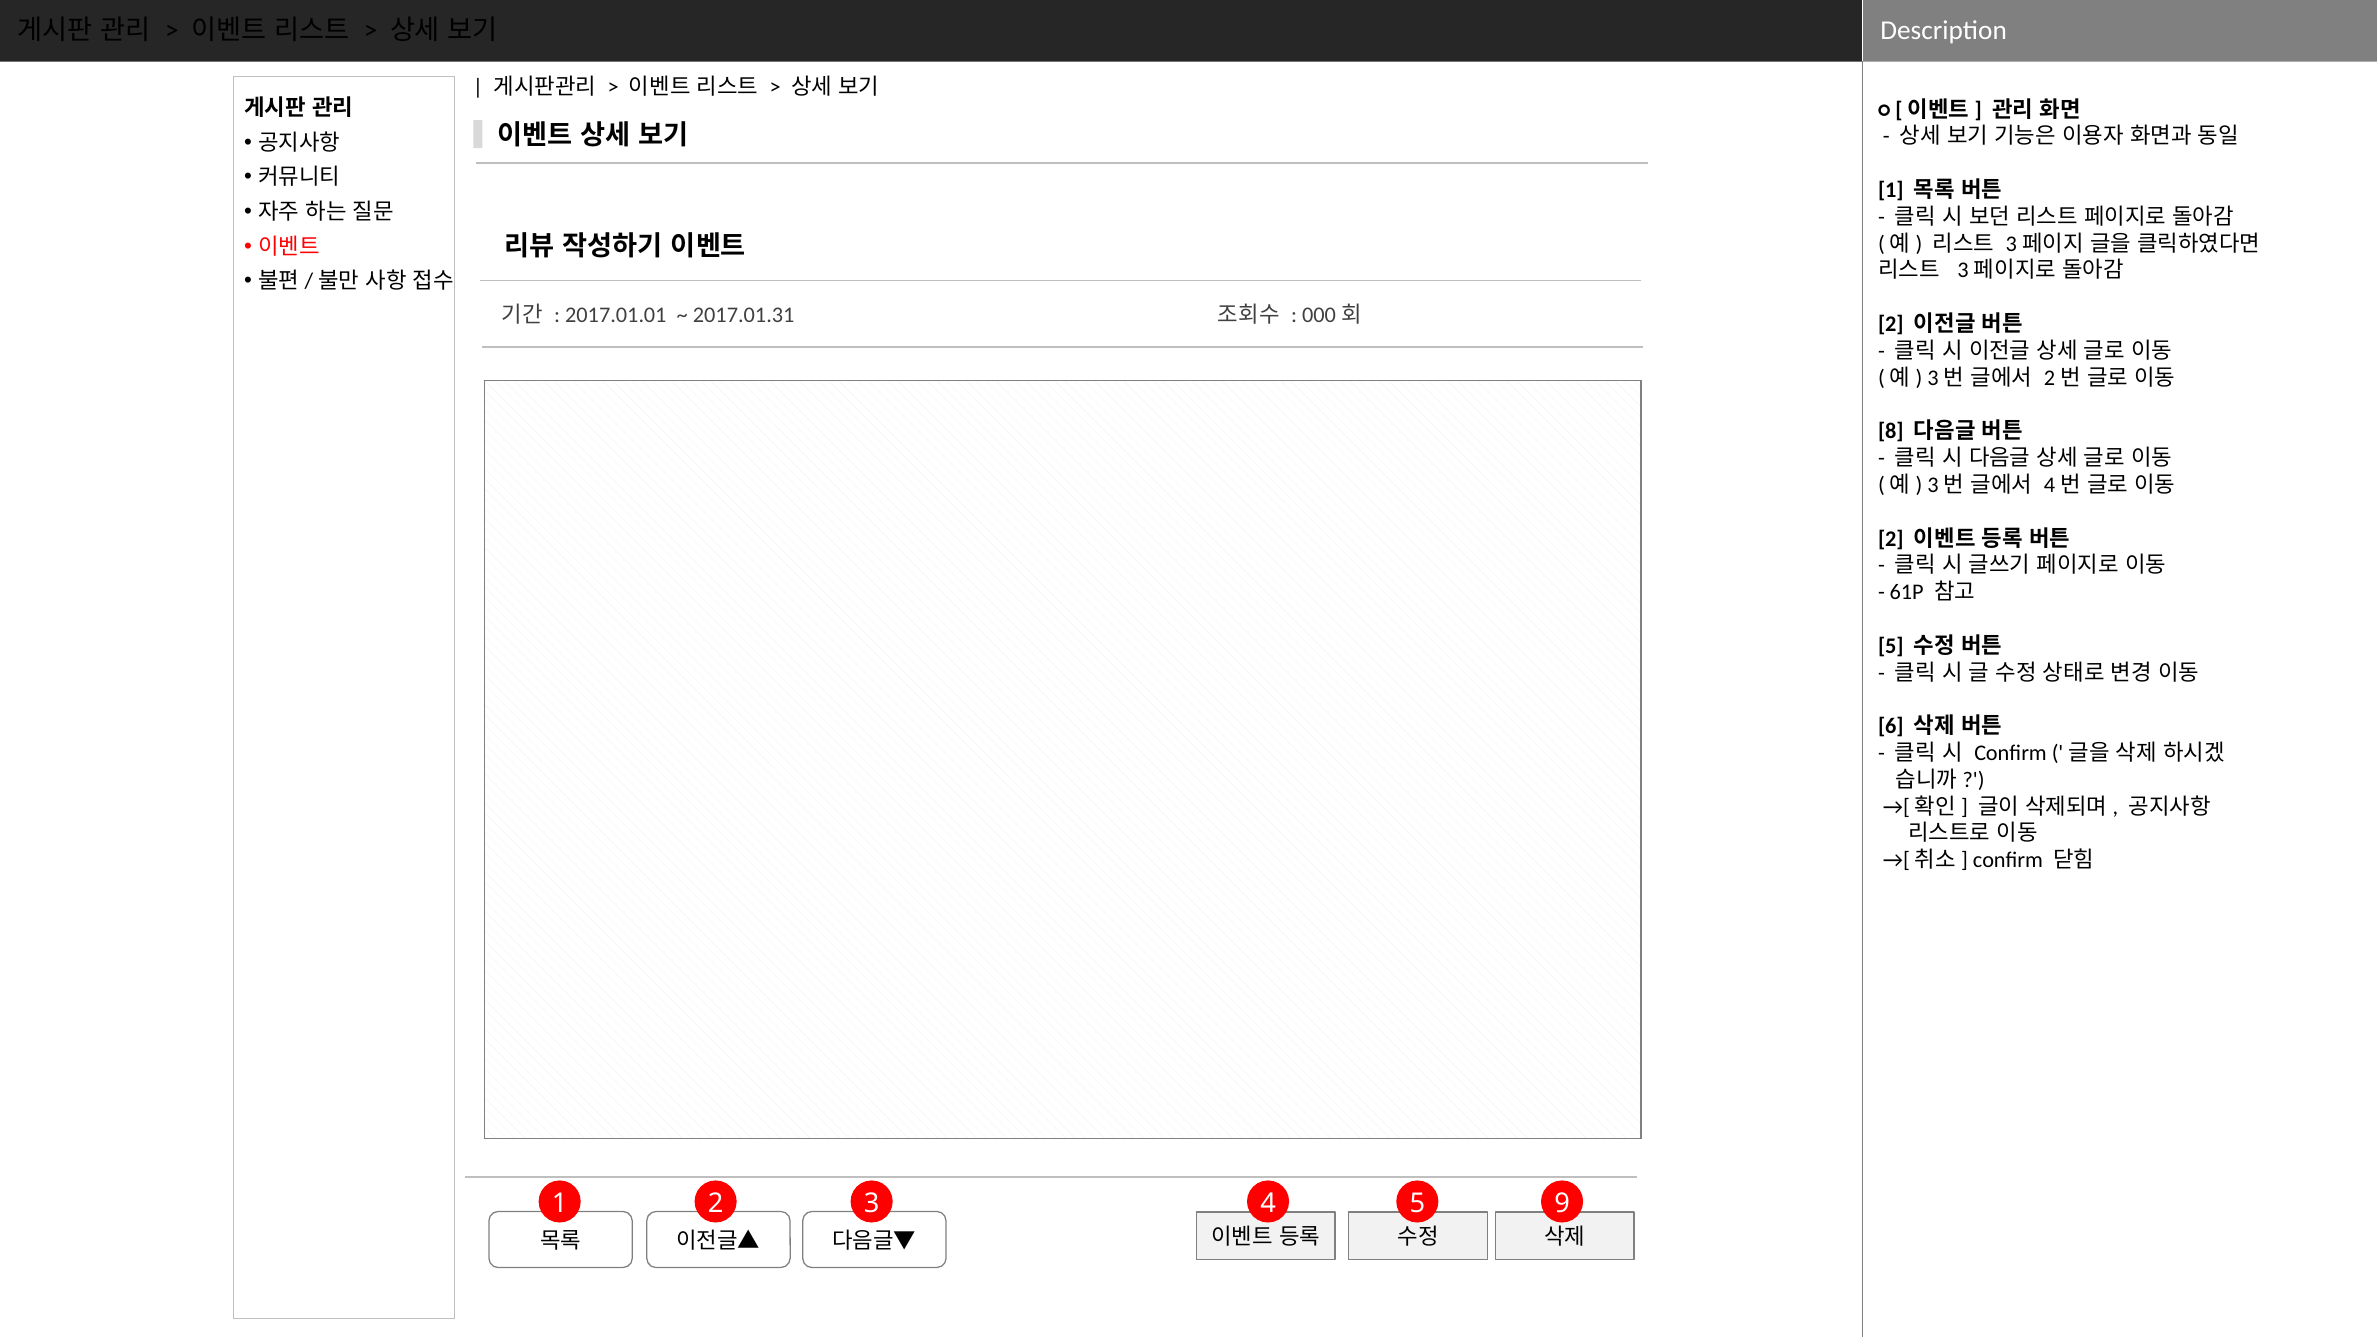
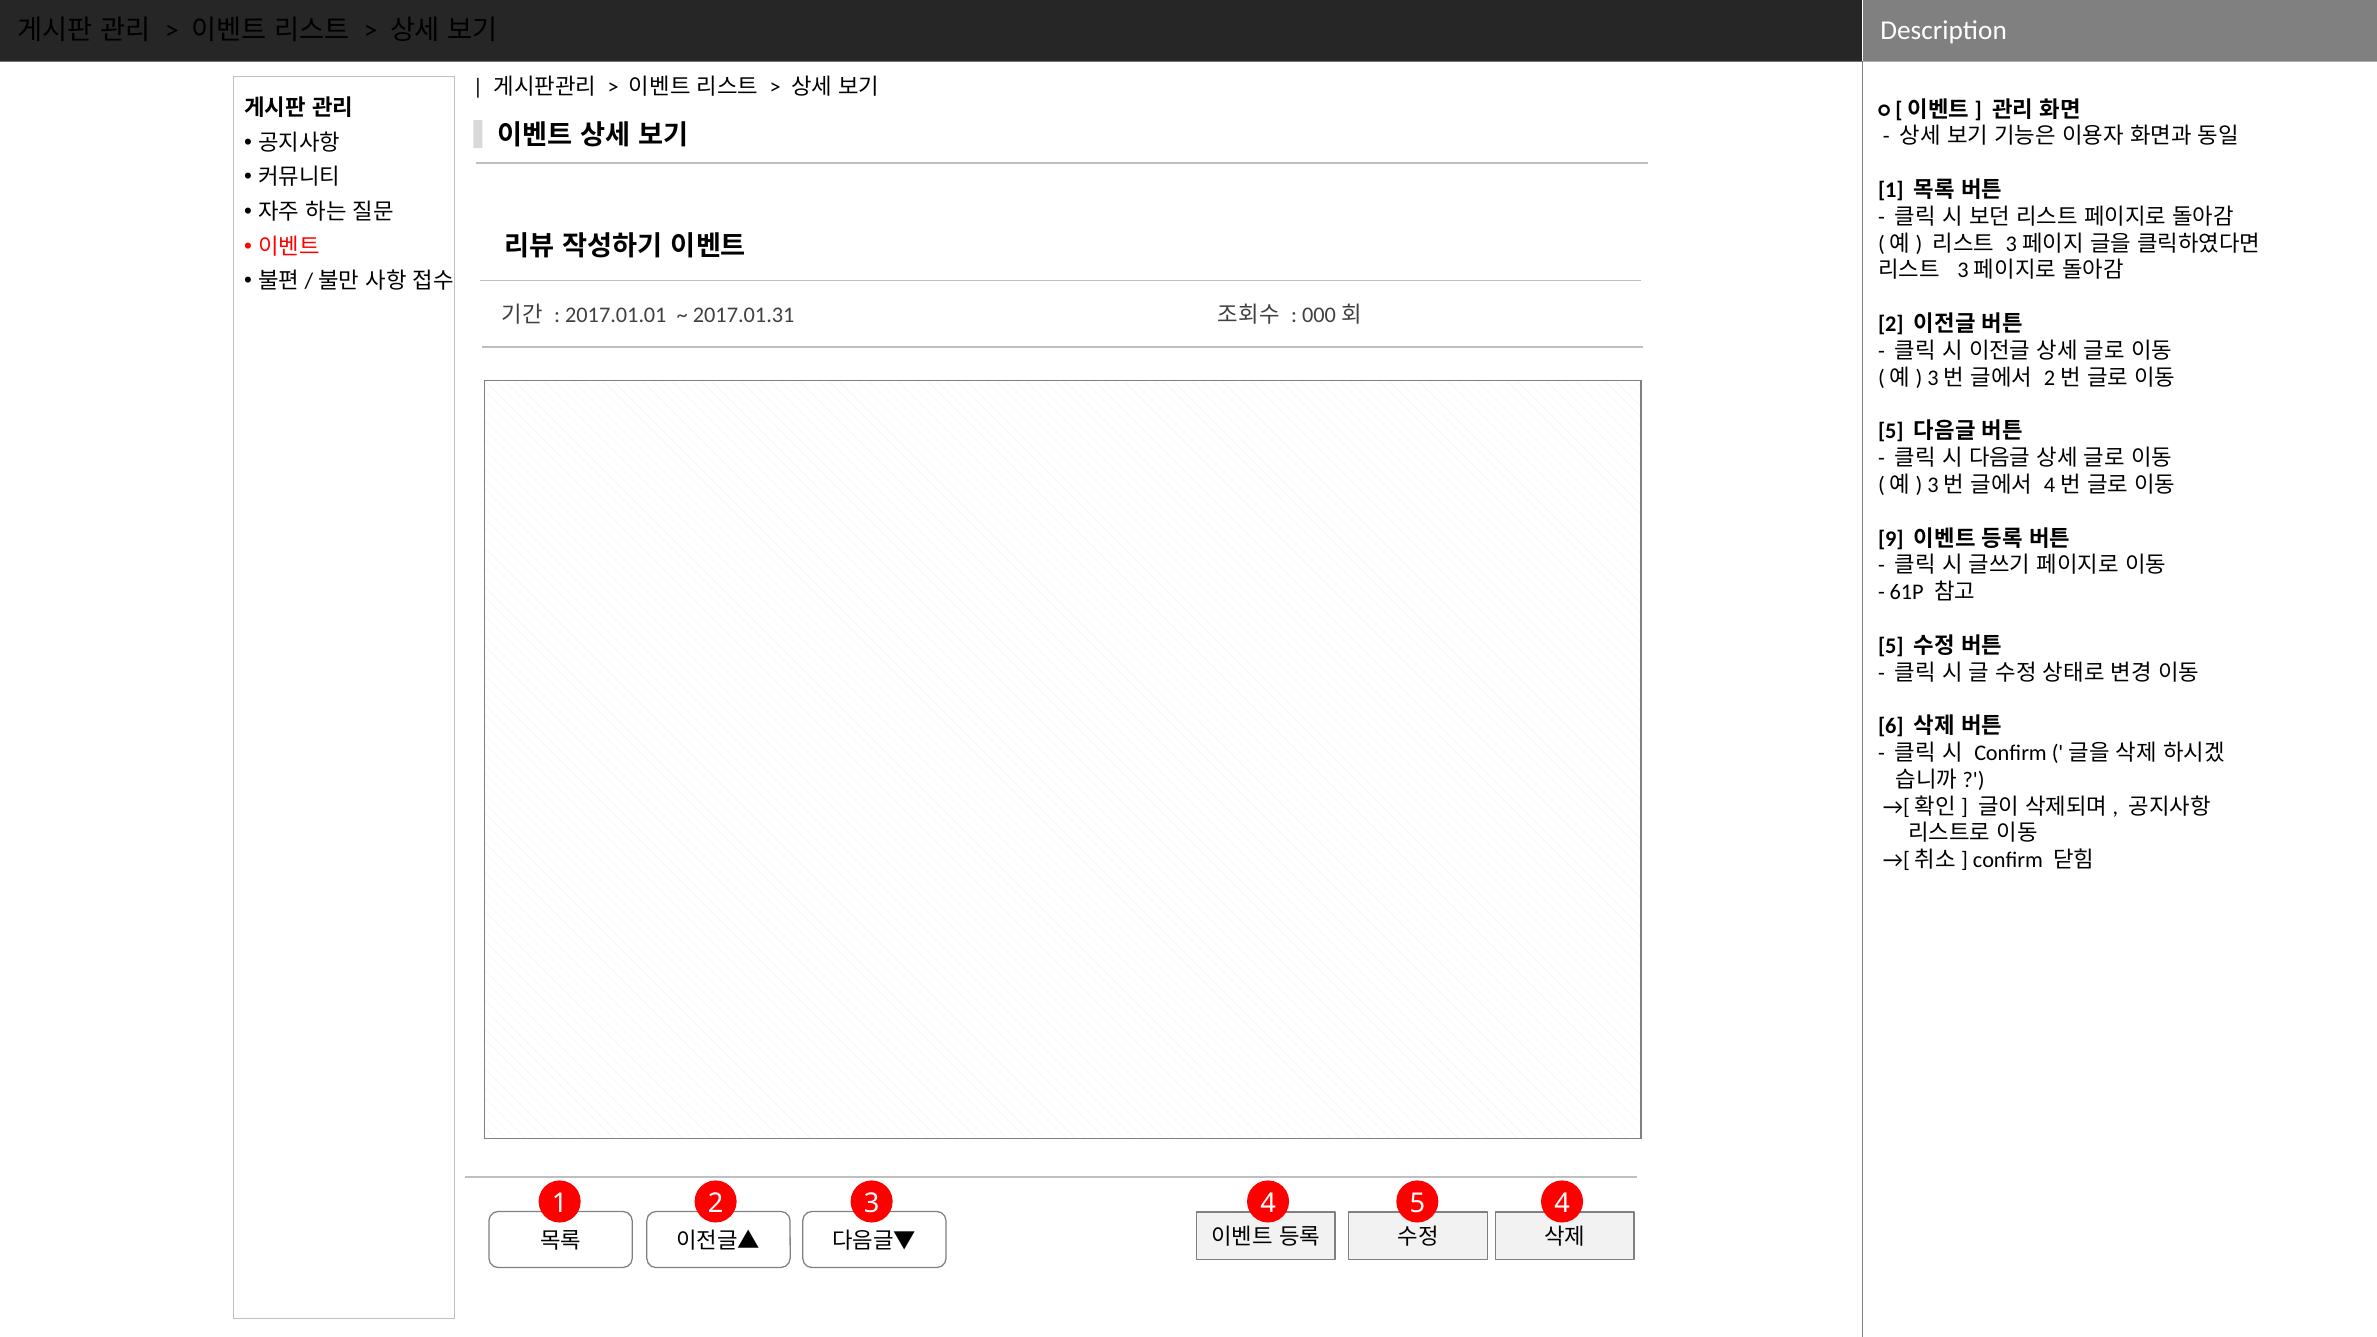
8 at (1891, 431): 8 -> 5
2 at (1891, 539): 2 -> 9
5 9: 9 -> 4
